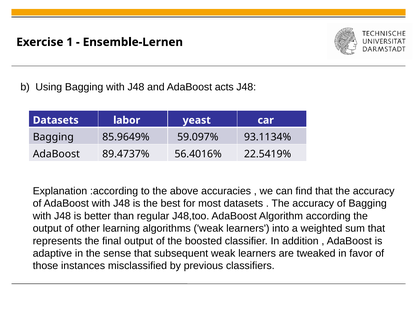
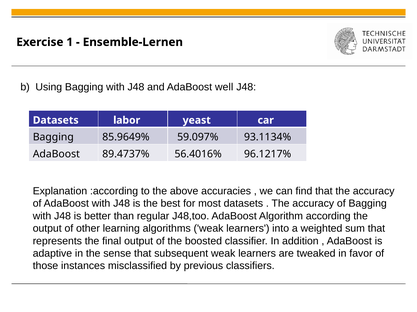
acts: acts -> well
22.5419%: 22.5419% -> 96.1217%
